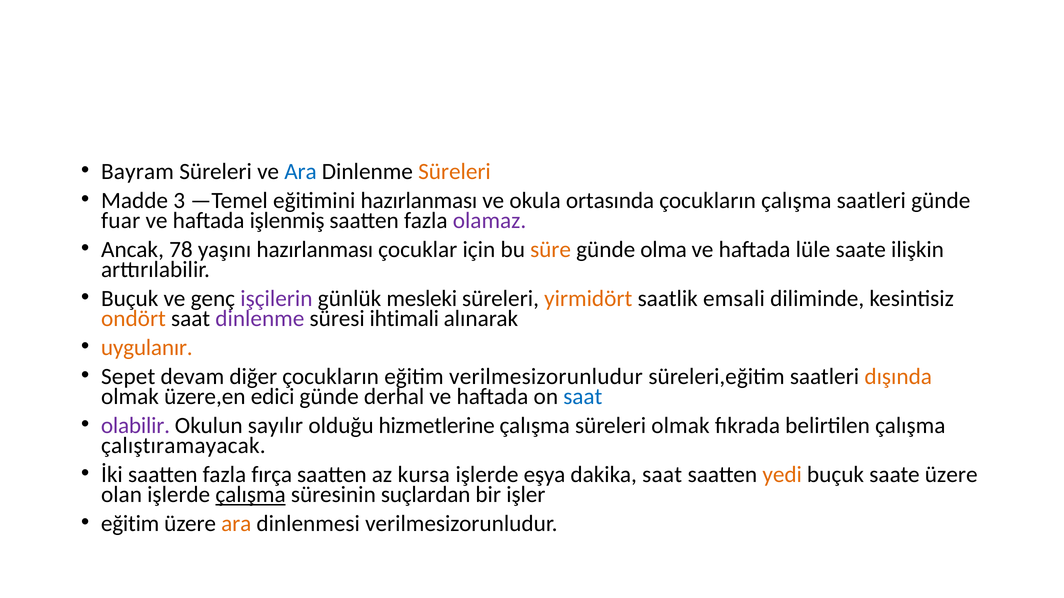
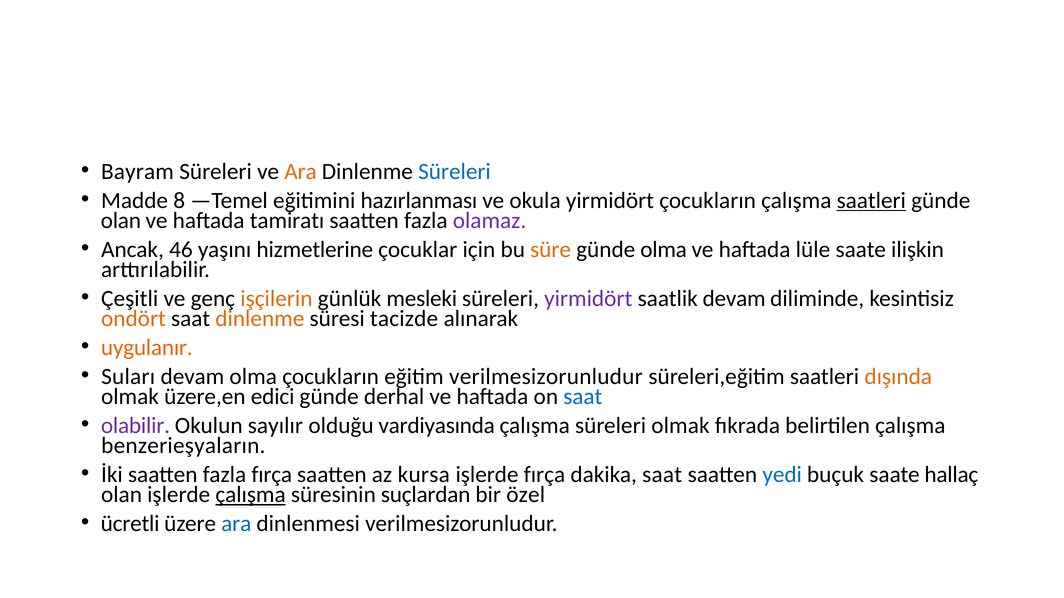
Ara at (301, 172) colour: blue -> orange
Süreleri at (454, 172) colour: orange -> blue
3: 3 -> 8
okula ortasında: ortasında -> yirmidört
saatleri at (871, 201) underline: none -> present
fuar at (121, 221): fuar -> olan
işlenmiş: işlenmiş -> tamiratı
78: 78 -> 46
yaşını hazırlanması: hazırlanması -> hizmetlerine
Buçuk at (130, 299): Buçuk -> Çeşitli
işçilerin colour: purple -> orange
yirmidört at (588, 299) colour: orange -> purple
saatlik emsali: emsali -> devam
dinlenme at (260, 319) colour: purple -> orange
ihtimali: ihtimali -> tacizde
Sepet: Sepet -> Suları
devam diğer: diğer -> olma
hizmetlerine: hizmetlerine -> vardiyasında
çalıştıramayacak: çalıştıramayacak -> benzerieşyaların
işlerde eşya: eşya -> fırça
yedi colour: orange -> blue
saate üzere: üzere -> hallaç
işler: işler -> özel
eğitim at (130, 524): eğitim -> ücretli
ara at (236, 524) colour: orange -> blue
